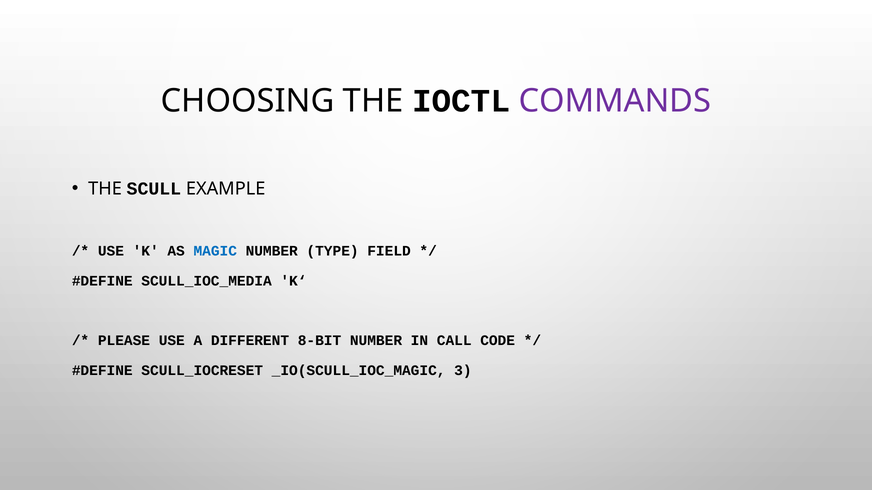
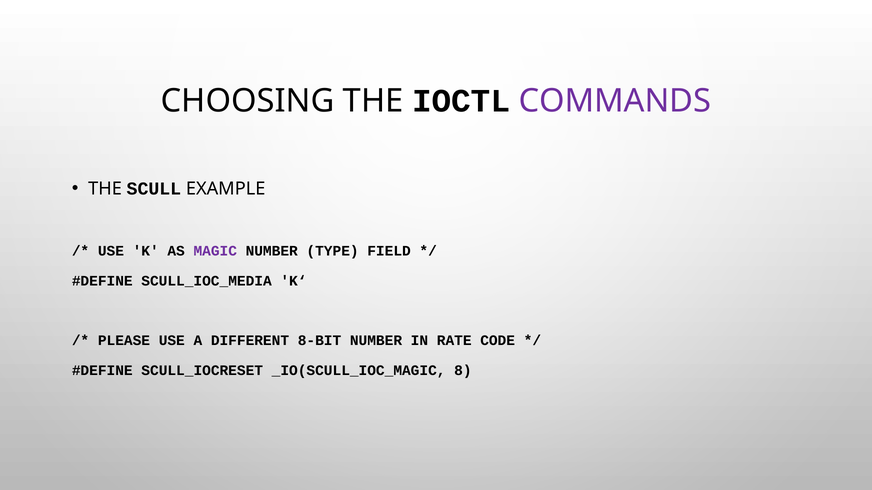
MAGIC colour: blue -> purple
CALL: CALL -> RATE
3: 3 -> 8
